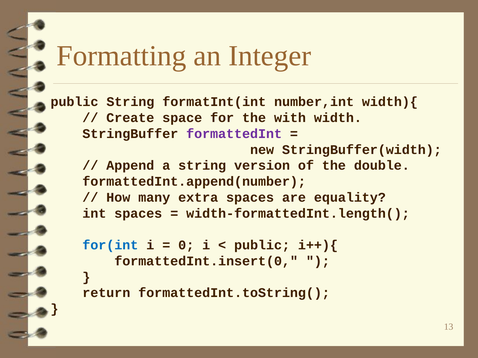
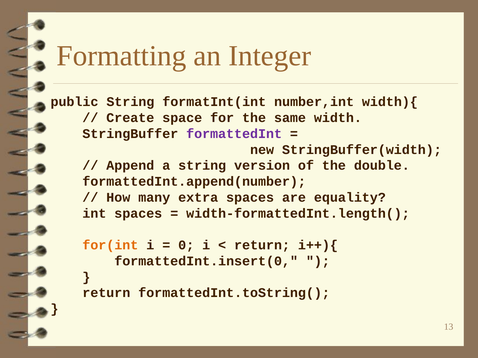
with: with -> same
for(int colour: blue -> orange
public at (262, 245): public -> return
